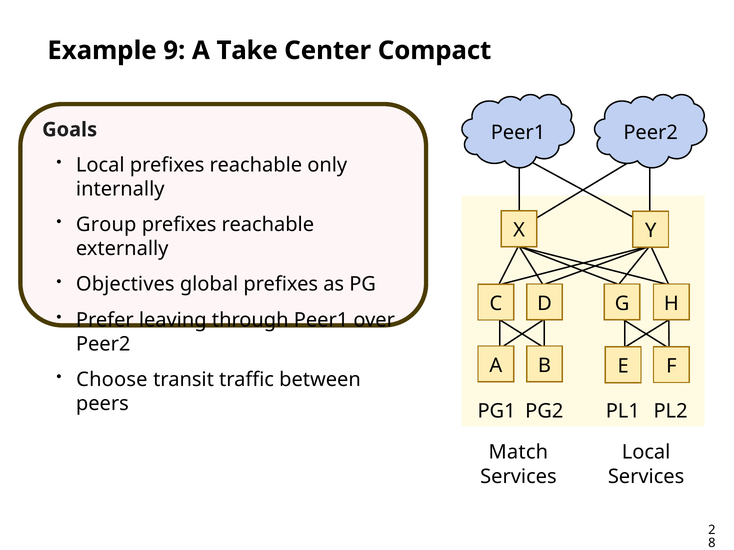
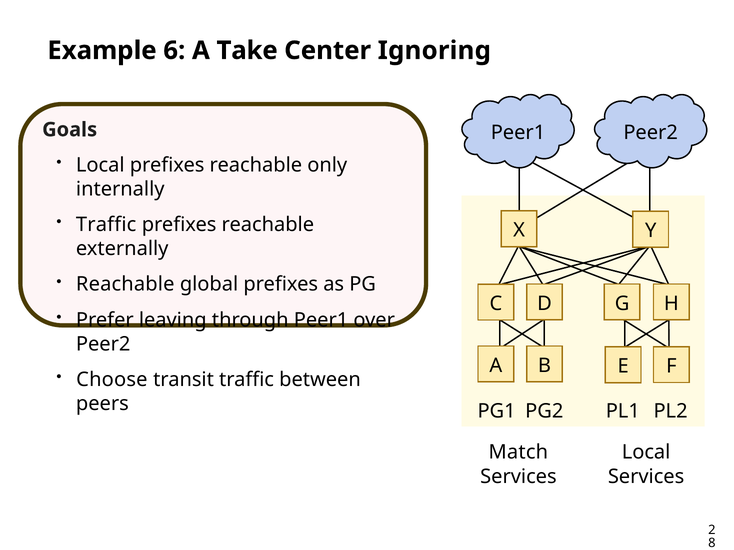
9: 9 -> 6
Compact: Compact -> Ignoring
Group at (106, 225): Group -> Traffic
Objectives at (125, 285): Objectives -> Reachable
